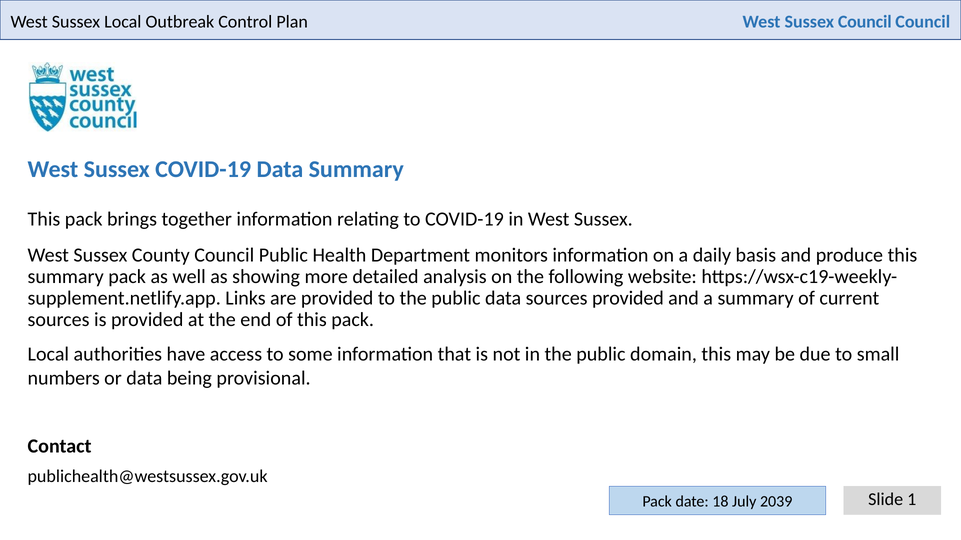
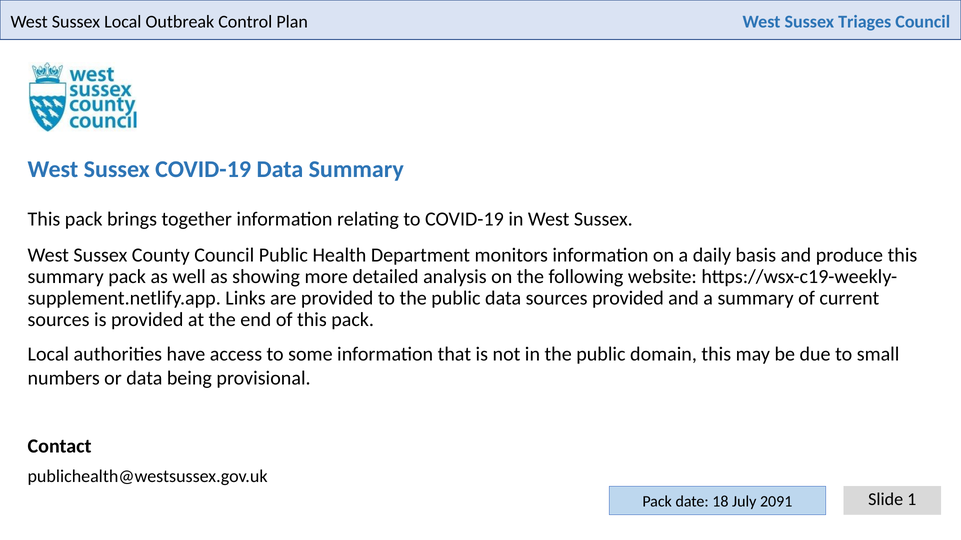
Sussex Council: Council -> Triages
2039: 2039 -> 2091
